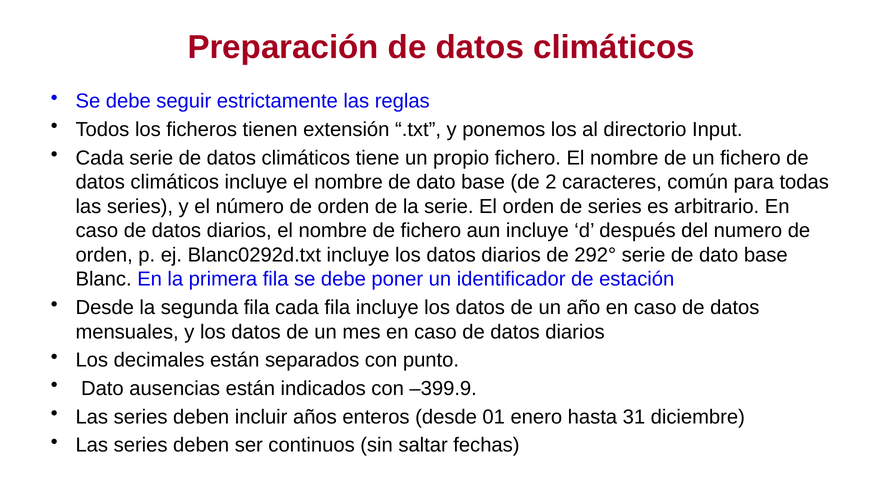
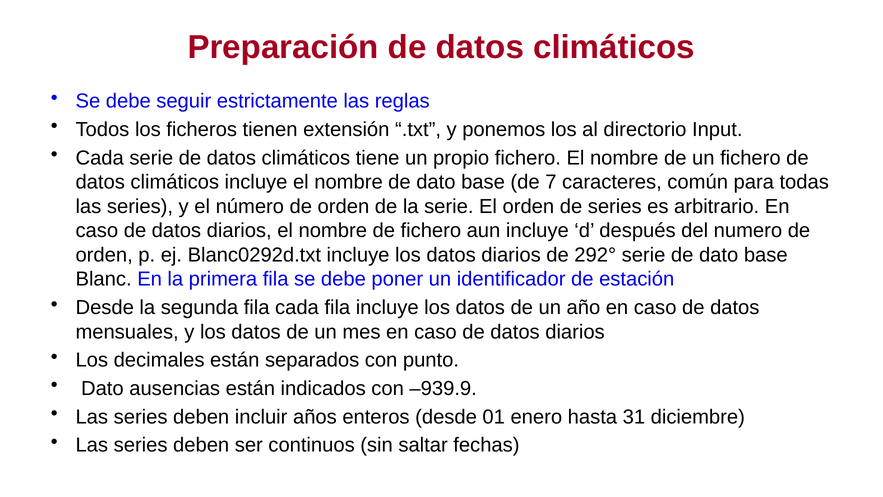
2: 2 -> 7
–399.9: –399.9 -> –939.9
